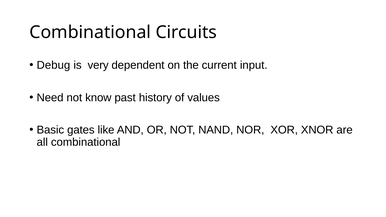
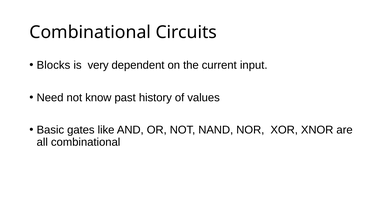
Debug: Debug -> Blocks
